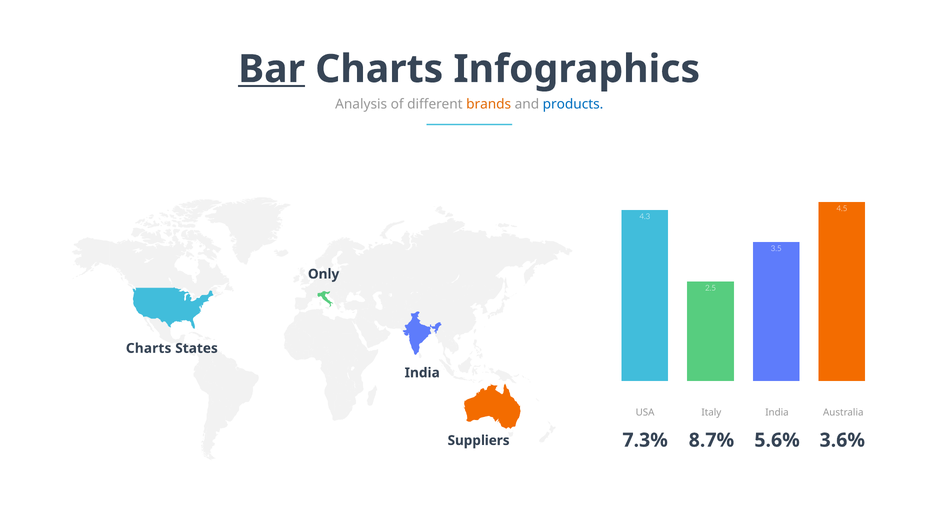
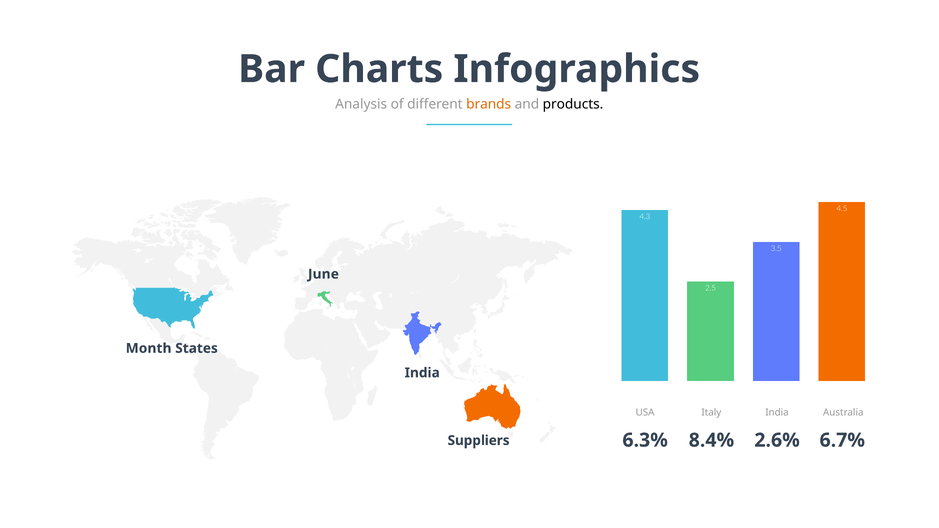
Bar underline: present -> none
products colour: blue -> black
Only: Only -> June
Charts at (149, 348): Charts -> Month
7.3%: 7.3% -> 6.3%
8.7%: 8.7% -> 8.4%
5.6%: 5.6% -> 2.6%
3.6%: 3.6% -> 6.7%
